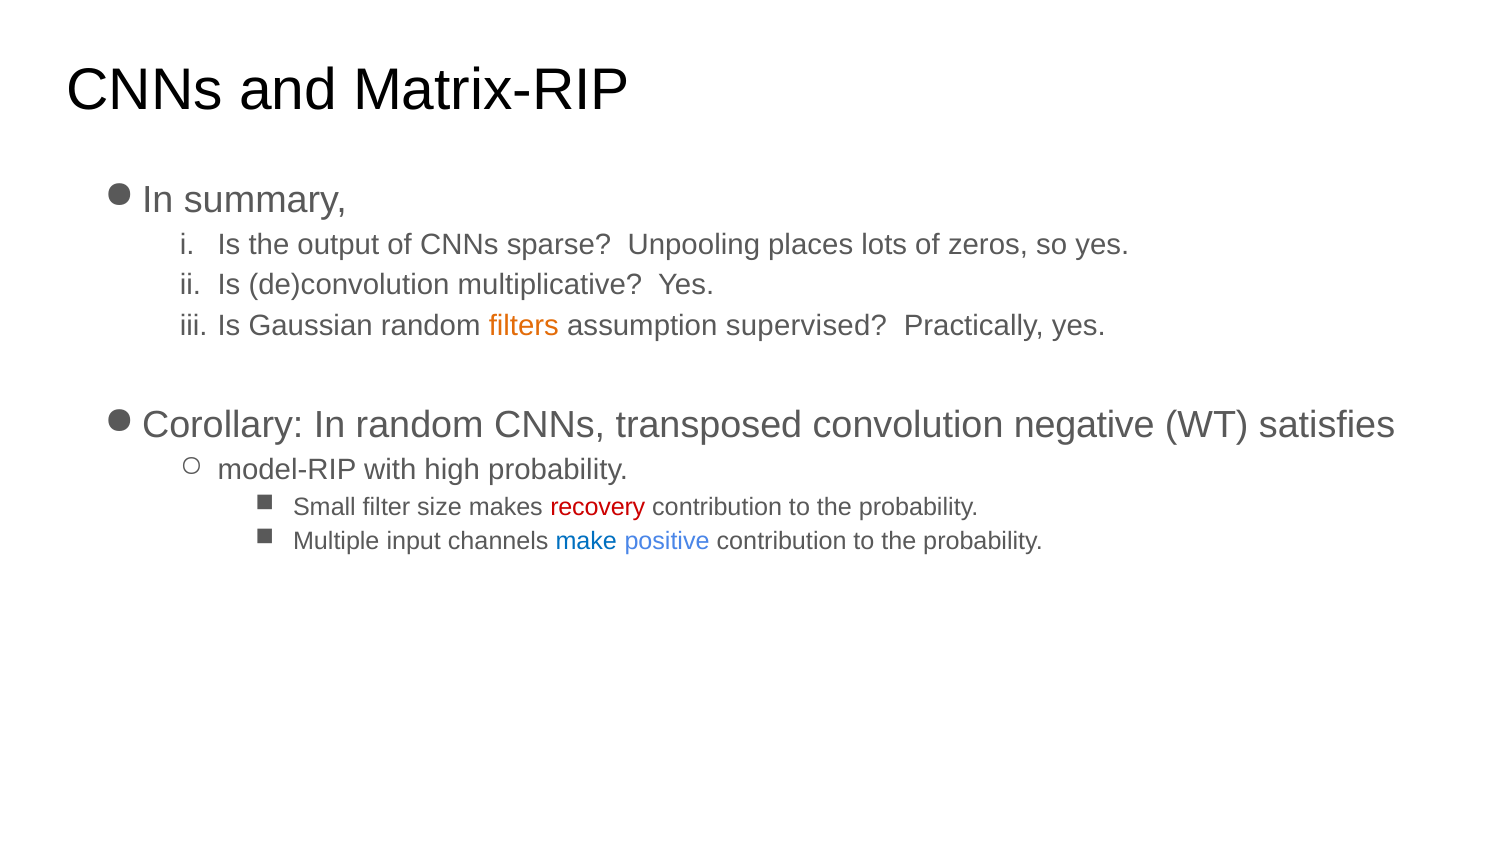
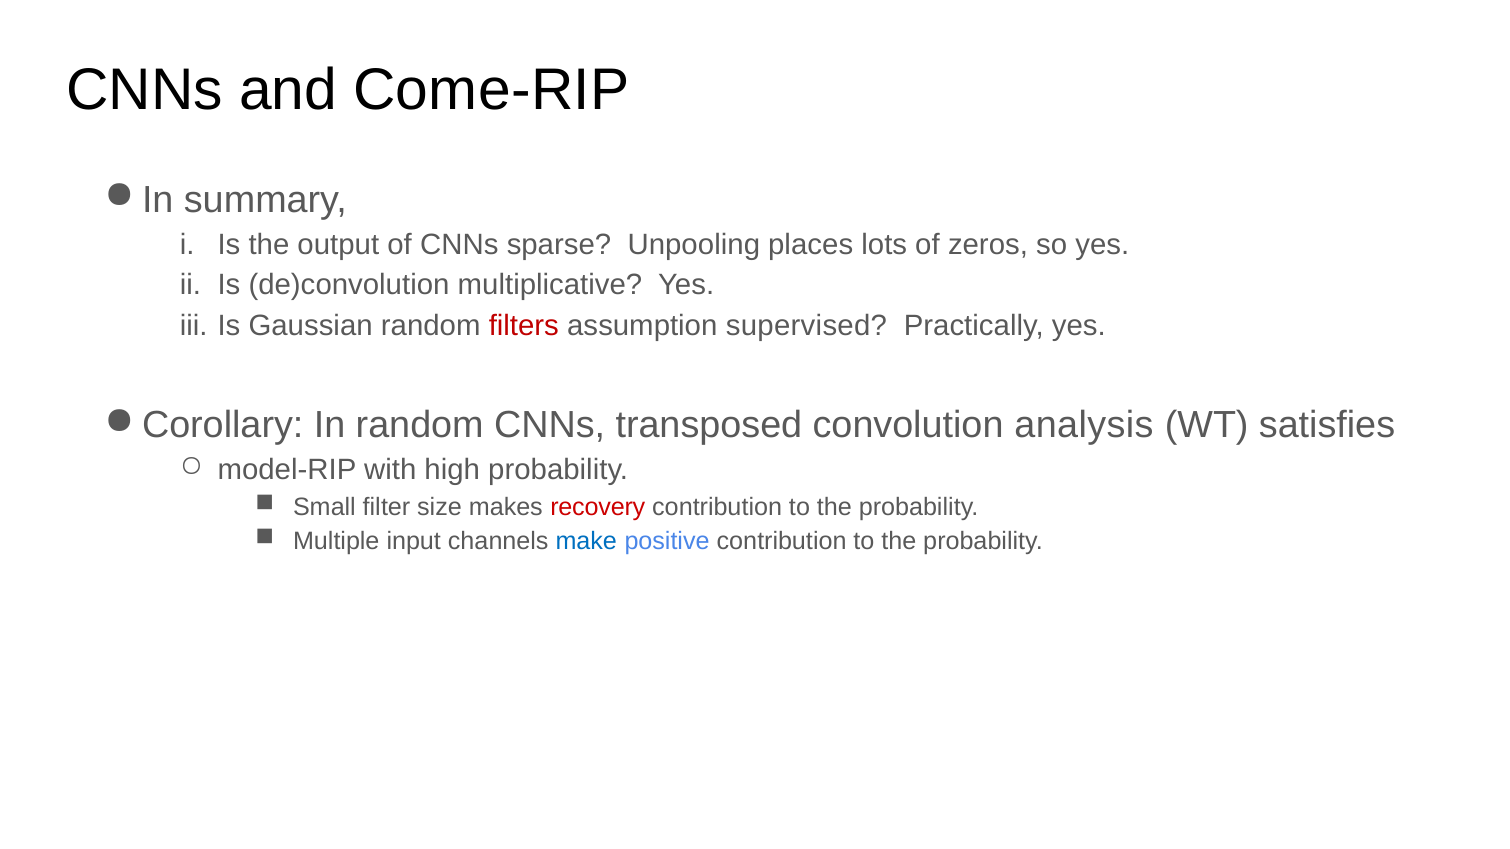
Matrix-RIP: Matrix-RIP -> Come-RIP
filters colour: orange -> red
negative: negative -> analysis
